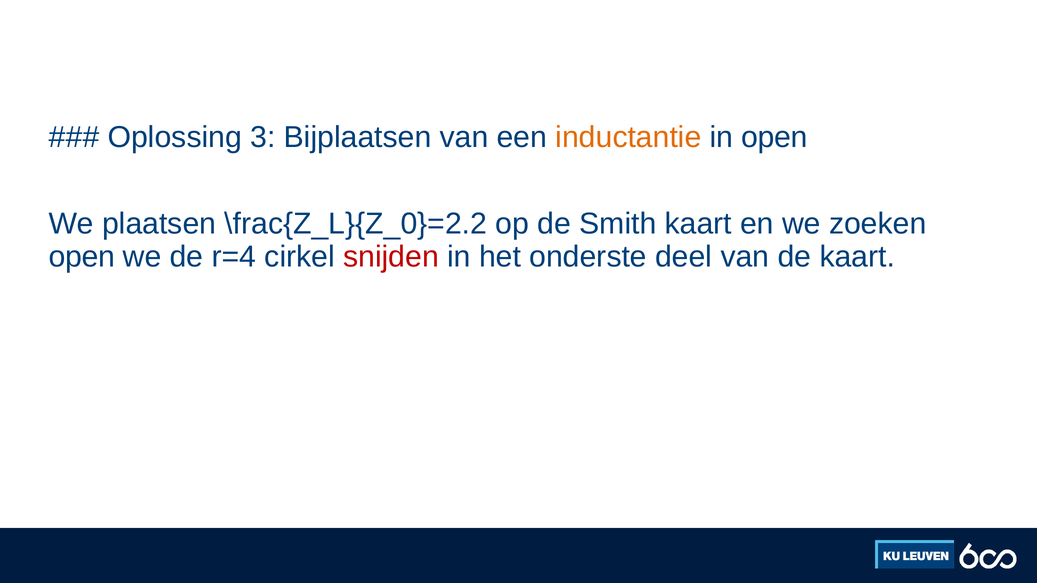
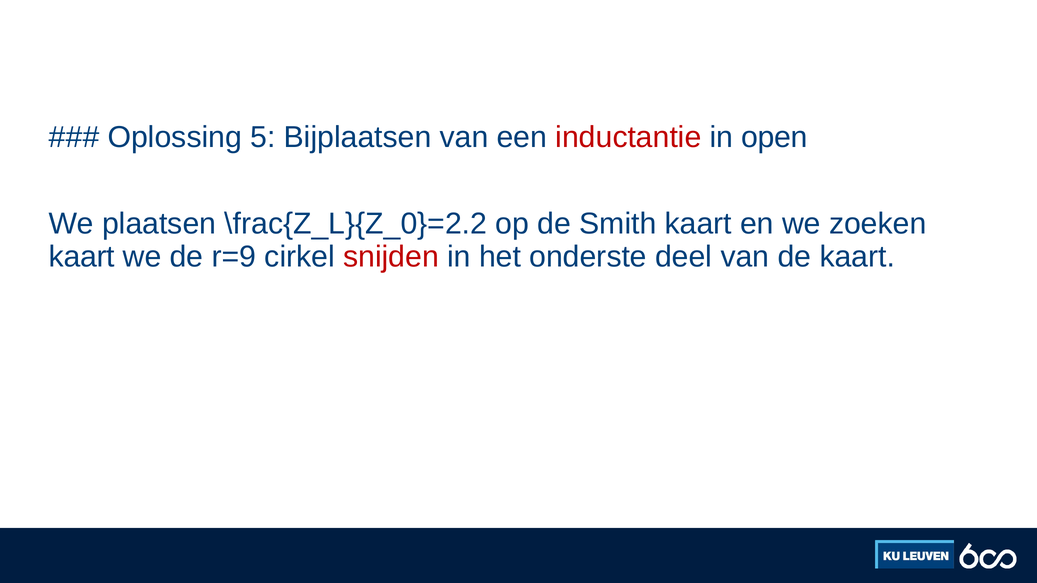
3: 3 -> 5
inductantie colour: orange -> red
open at (82, 257): open -> kaart
r=4: r=4 -> r=9
